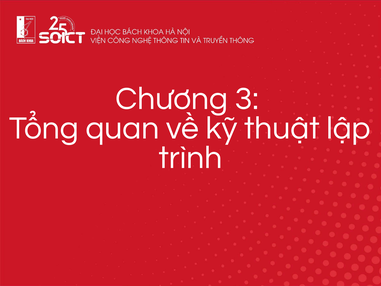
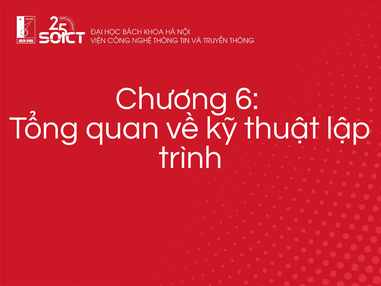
3: 3 -> 6
